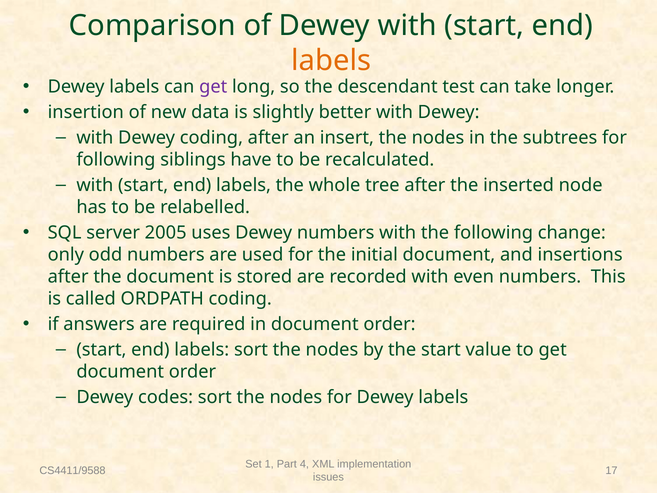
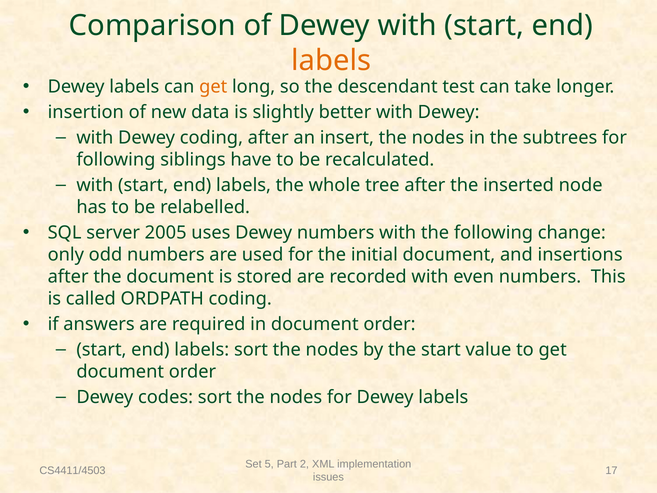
get at (213, 87) colour: purple -> orange
1: 1 -> 5
4: 4 -> 2
CS4411/9588: CS4411/9588 -> CS4411/4503
